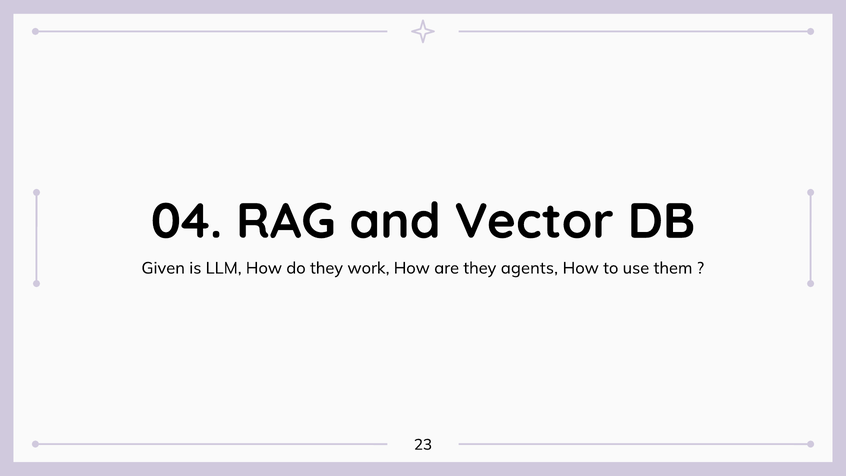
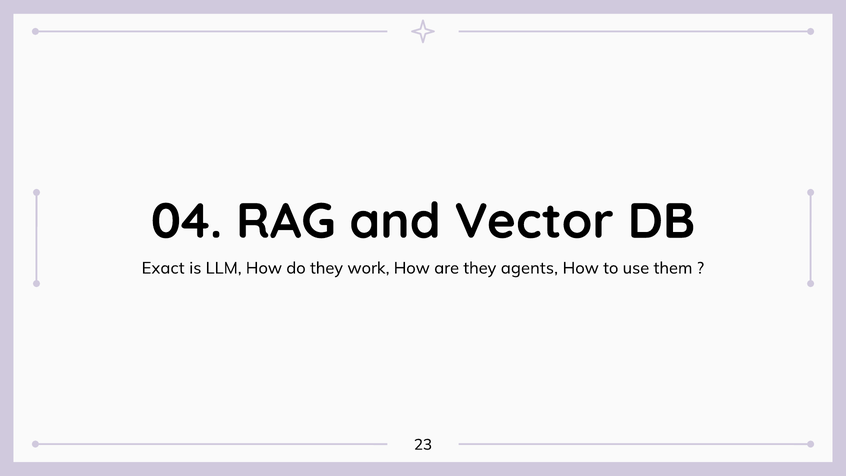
Given: Given -> Exact
